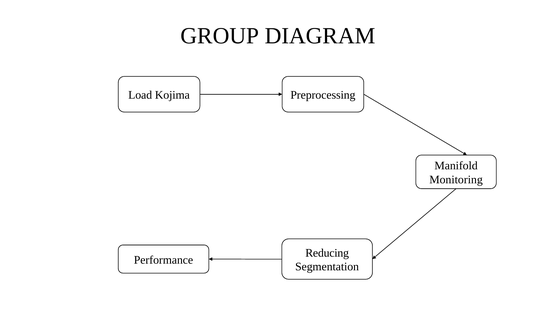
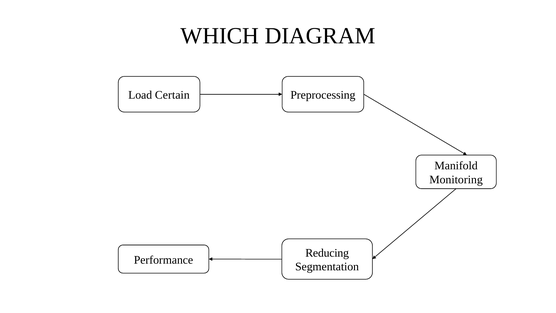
GROUP: GROUP -> WHICH
Kojima: Kojima -> Certain
